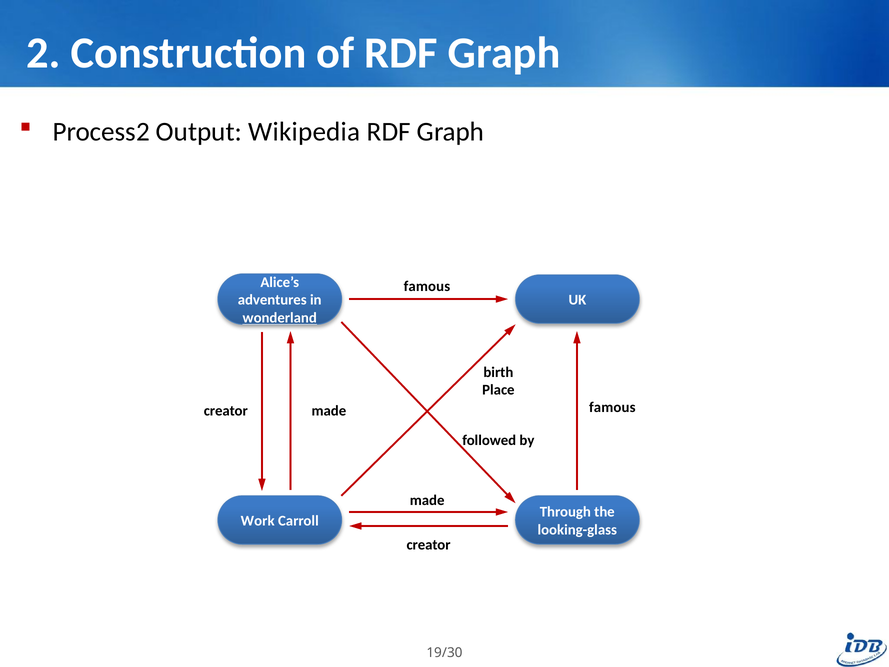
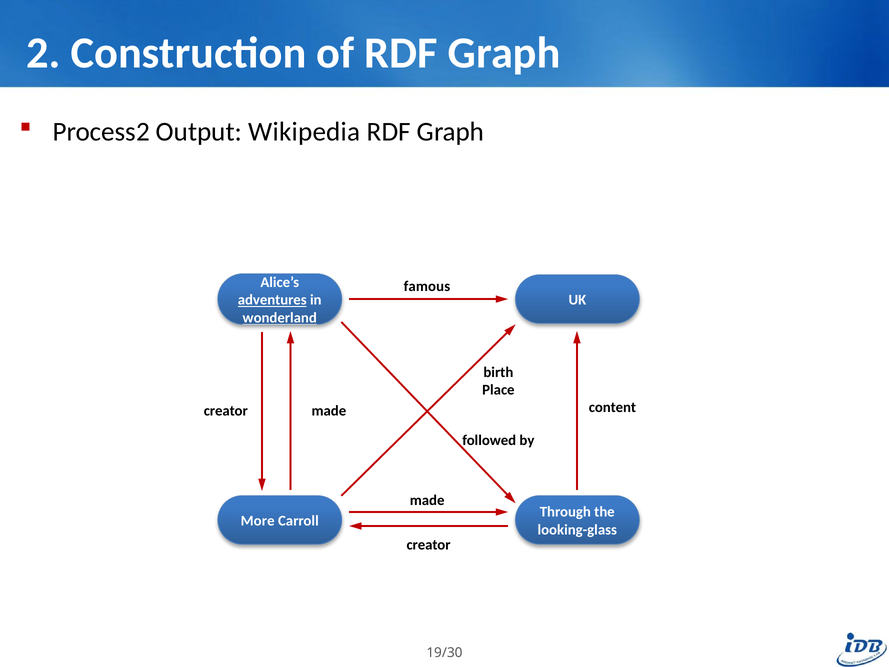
adventures underline: none -> present
famous at (612, 407): famous -> content
Work: Work -> More
